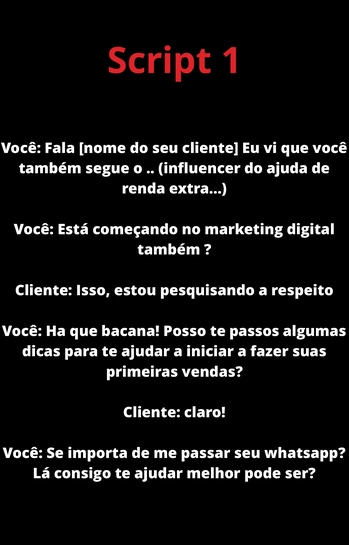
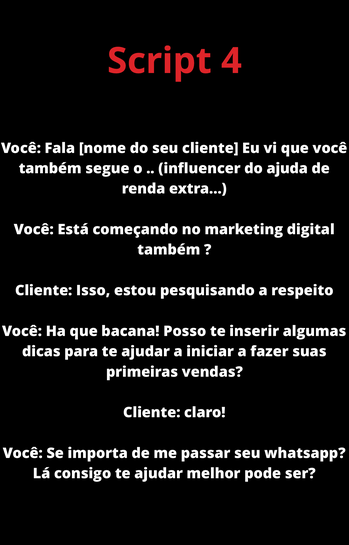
1: 1 -> 4
passos: passos -> inserir
